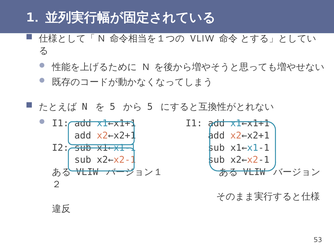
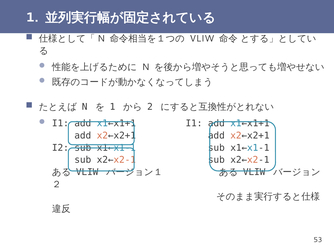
5 at (113, 107): 5 -> 1
5 at (150, 107): 5 -> 2
